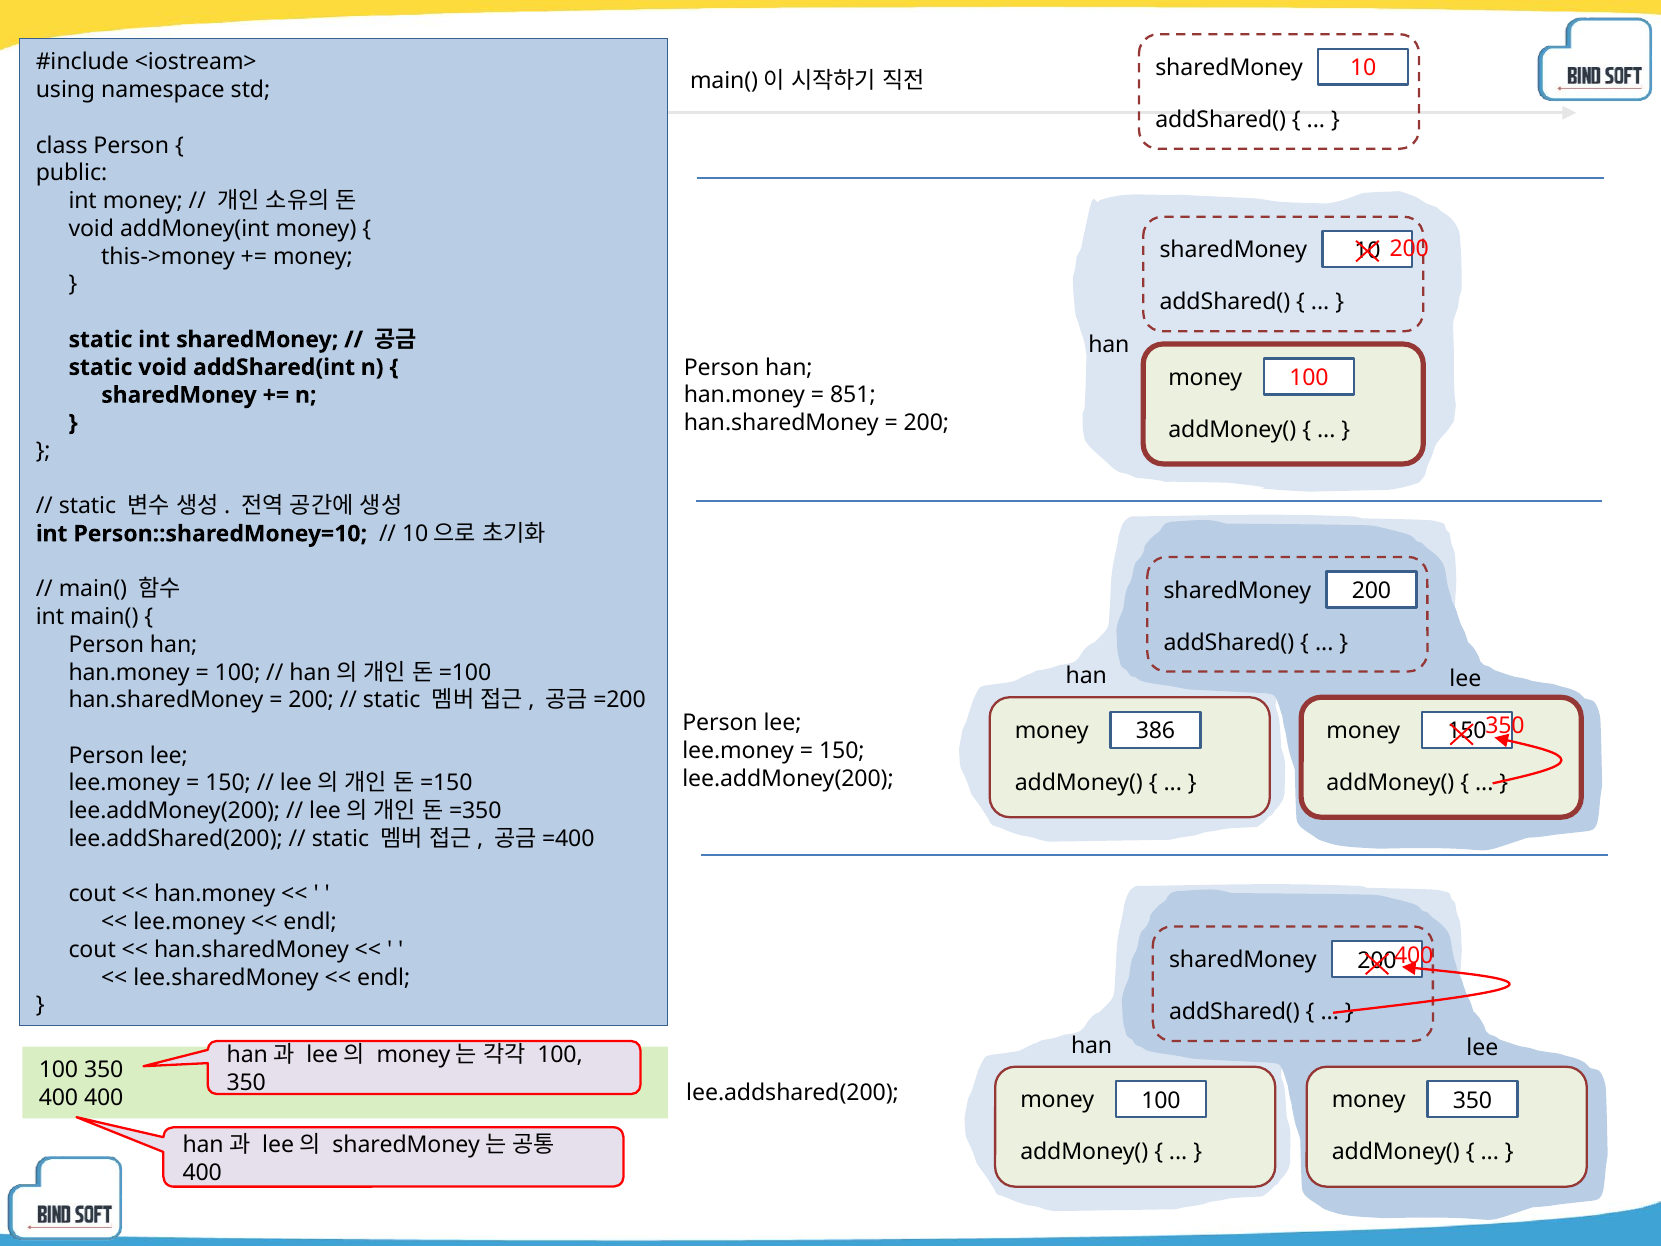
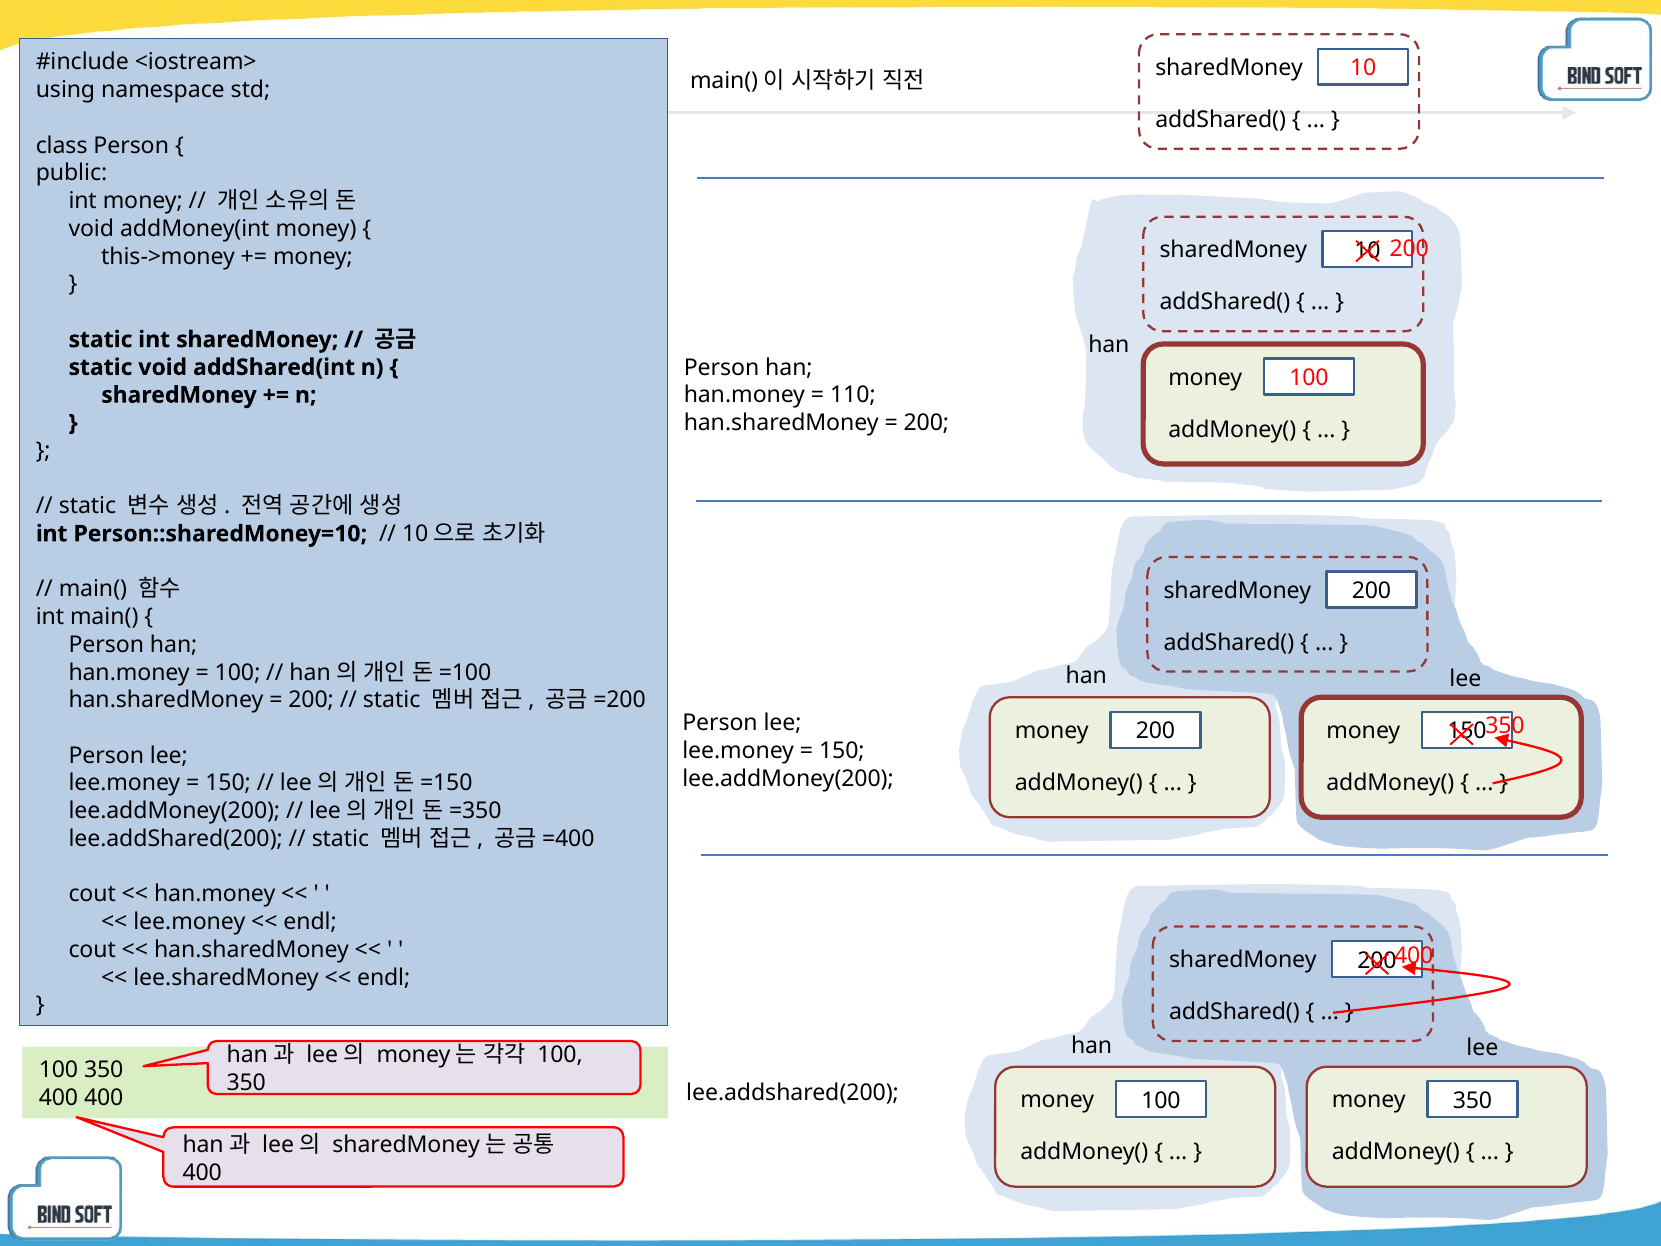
851: 851 -> 110
money 386: 386 -> 200
